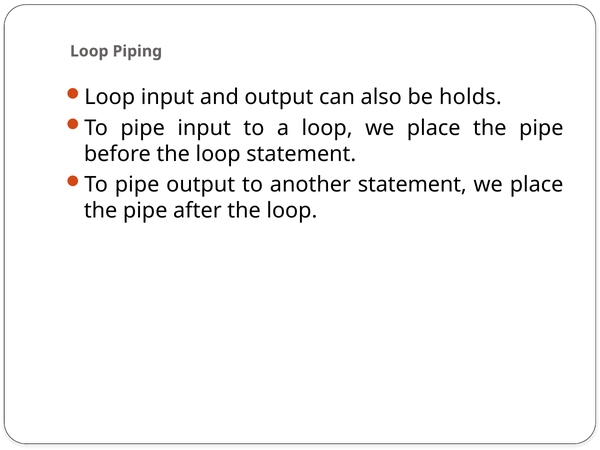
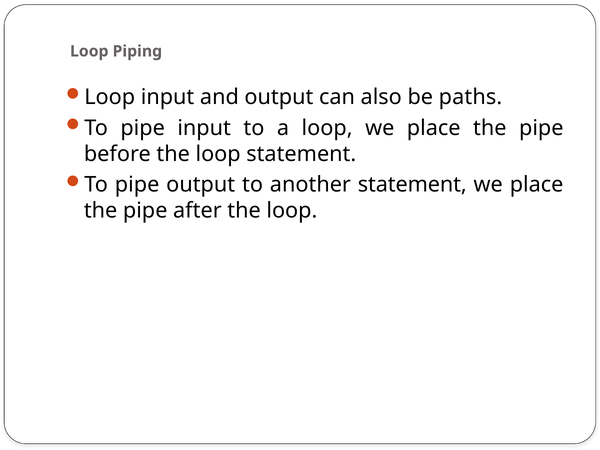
holds: holds -> paths
